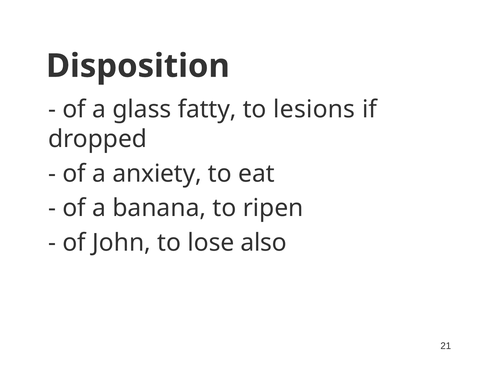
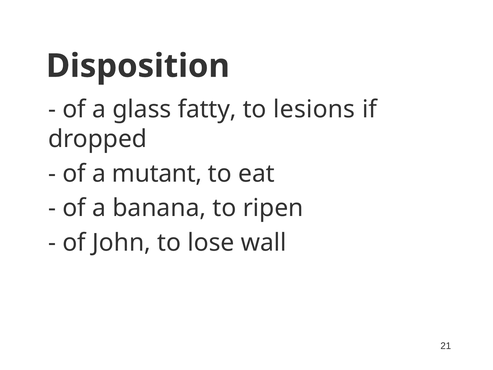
anxiety: anxiety -> mutant
also: also -> wall
